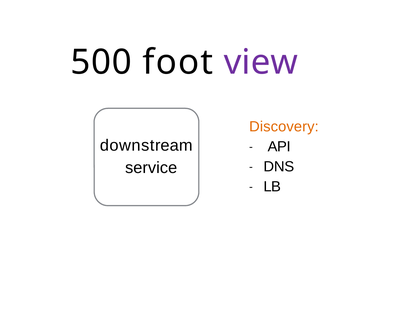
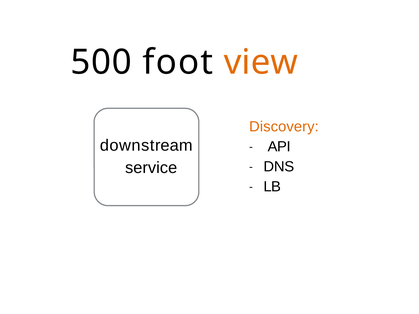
view colour: purple -> orange
